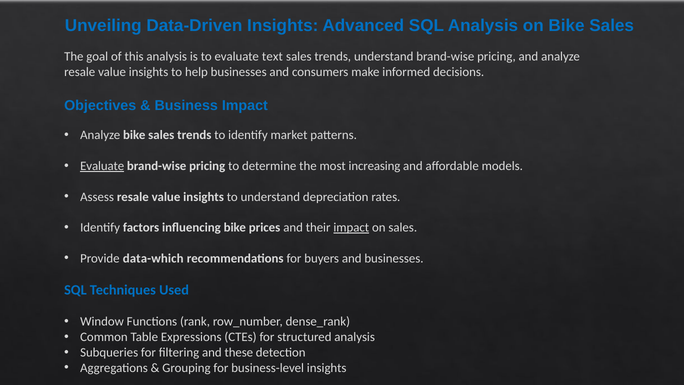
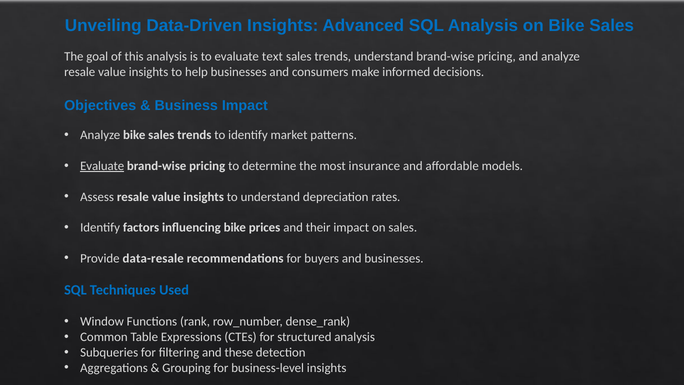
increasing: increasing -> insurance
impact at (351, 227) underline: present -> none
data-which: data-which -> data-resale
